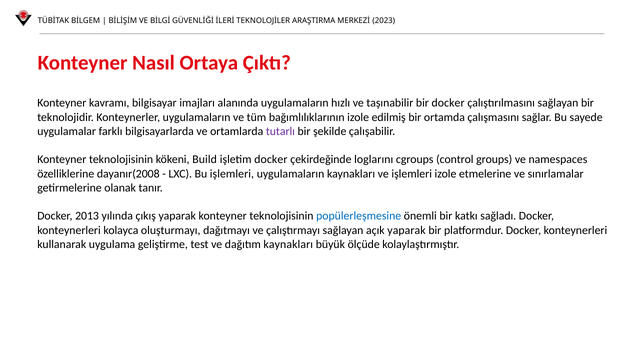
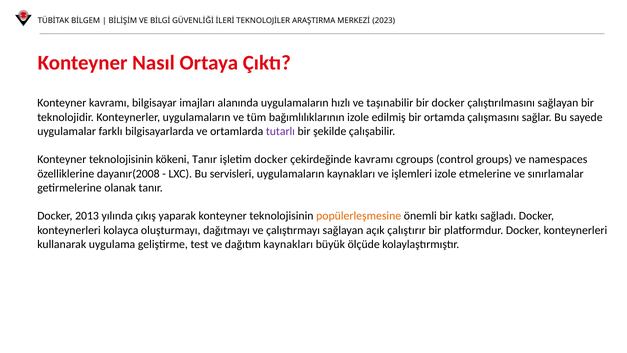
kökeni Build: Build -> Tanır
çekirdeğinde loglarını: loglarını -> kavramı
Bu işlemleri: işlemleri -> servisleri
popülerleşmesine colour: blue -> orange
açık yaparak: yaparak -> çalıştırır
